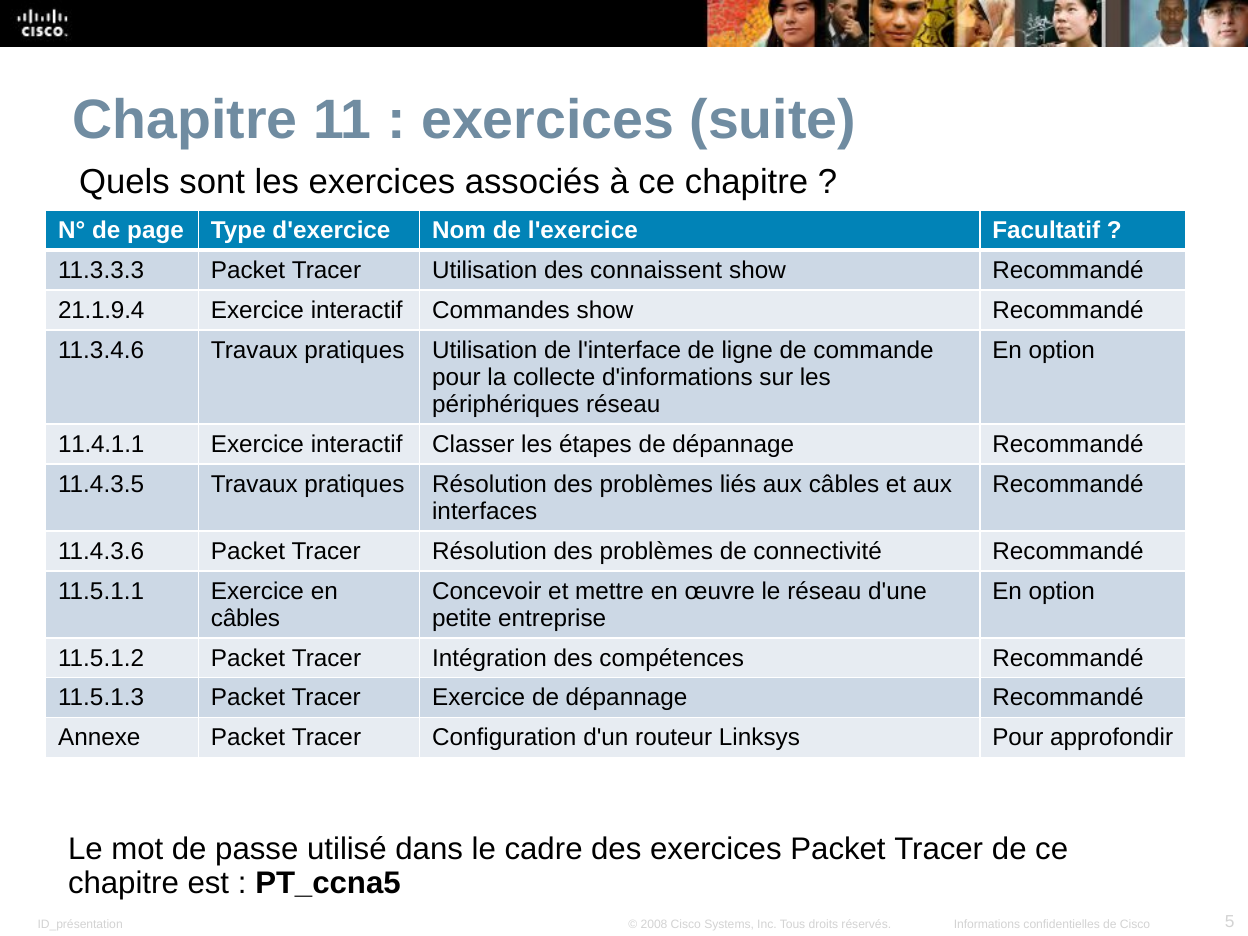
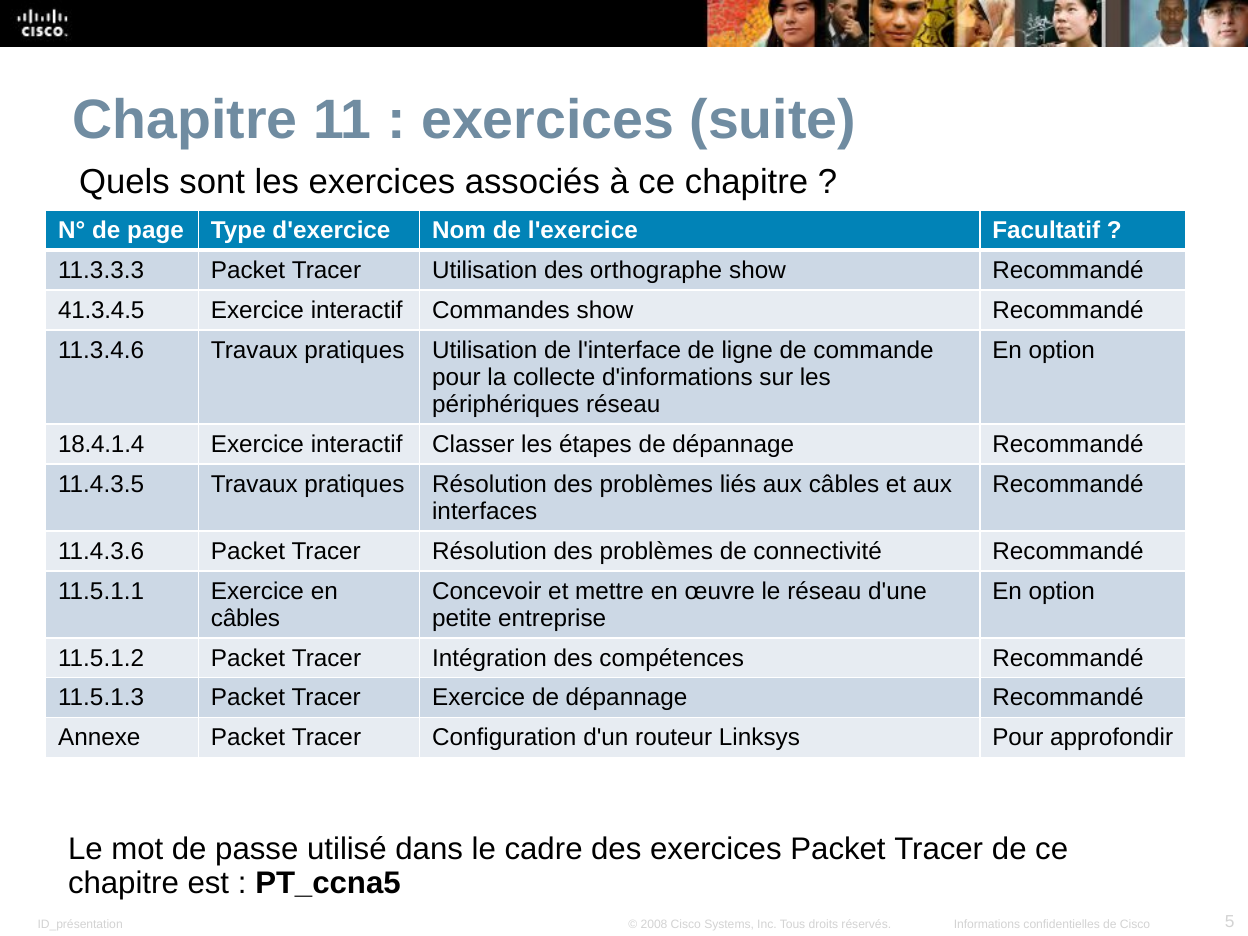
connaissent: connaissent -> orthographe
21.1.9.4: 21.1.9.4 -> 41.3.4.5
11.4.1.1: 11.4.1.1 -> 18.4.1.4
